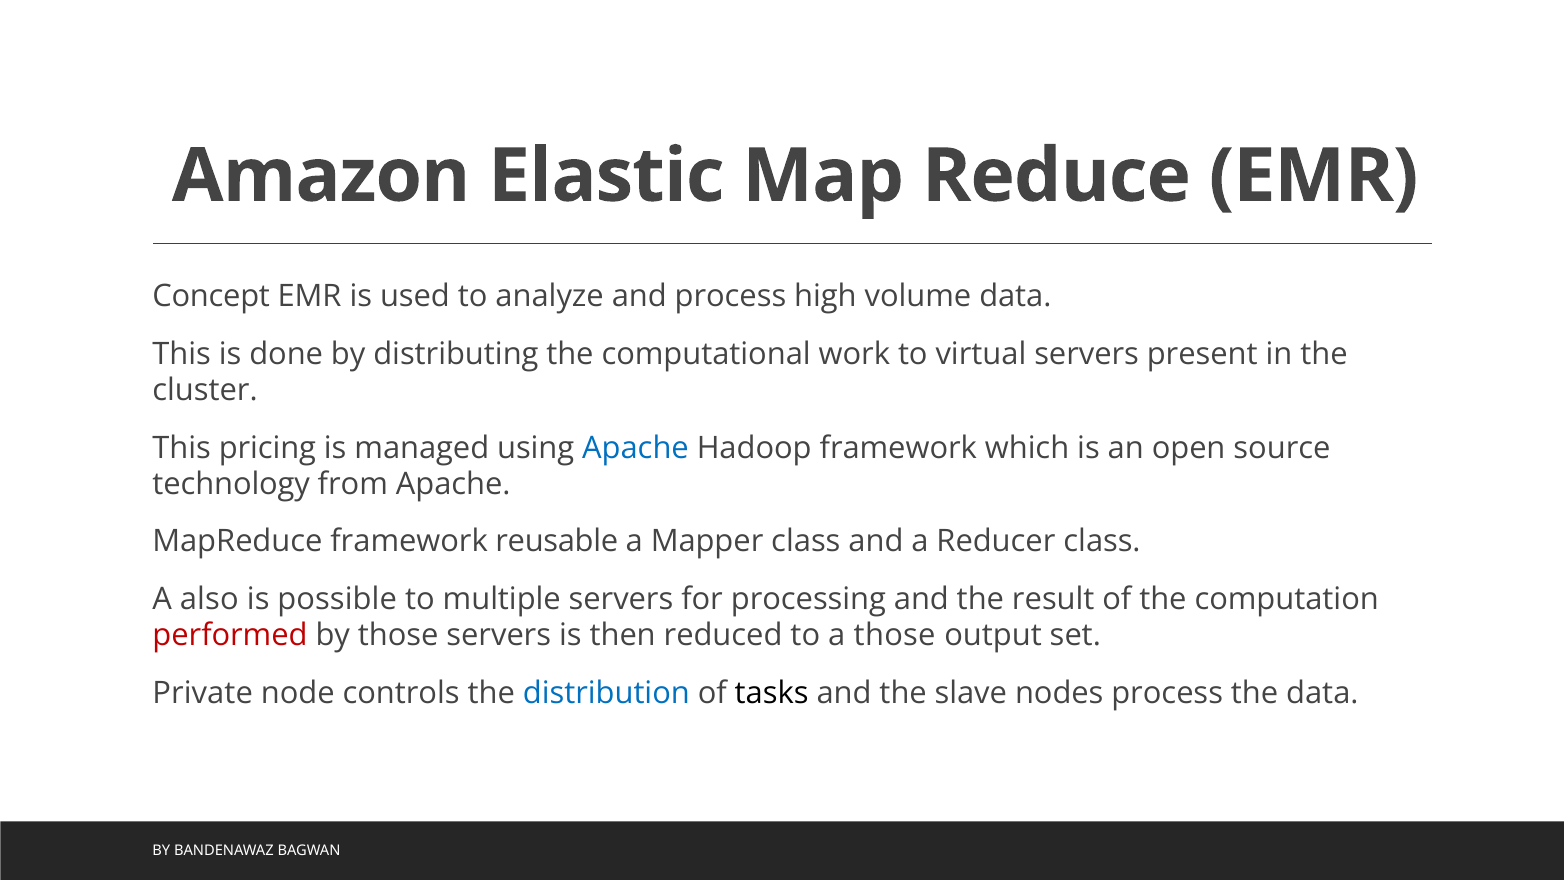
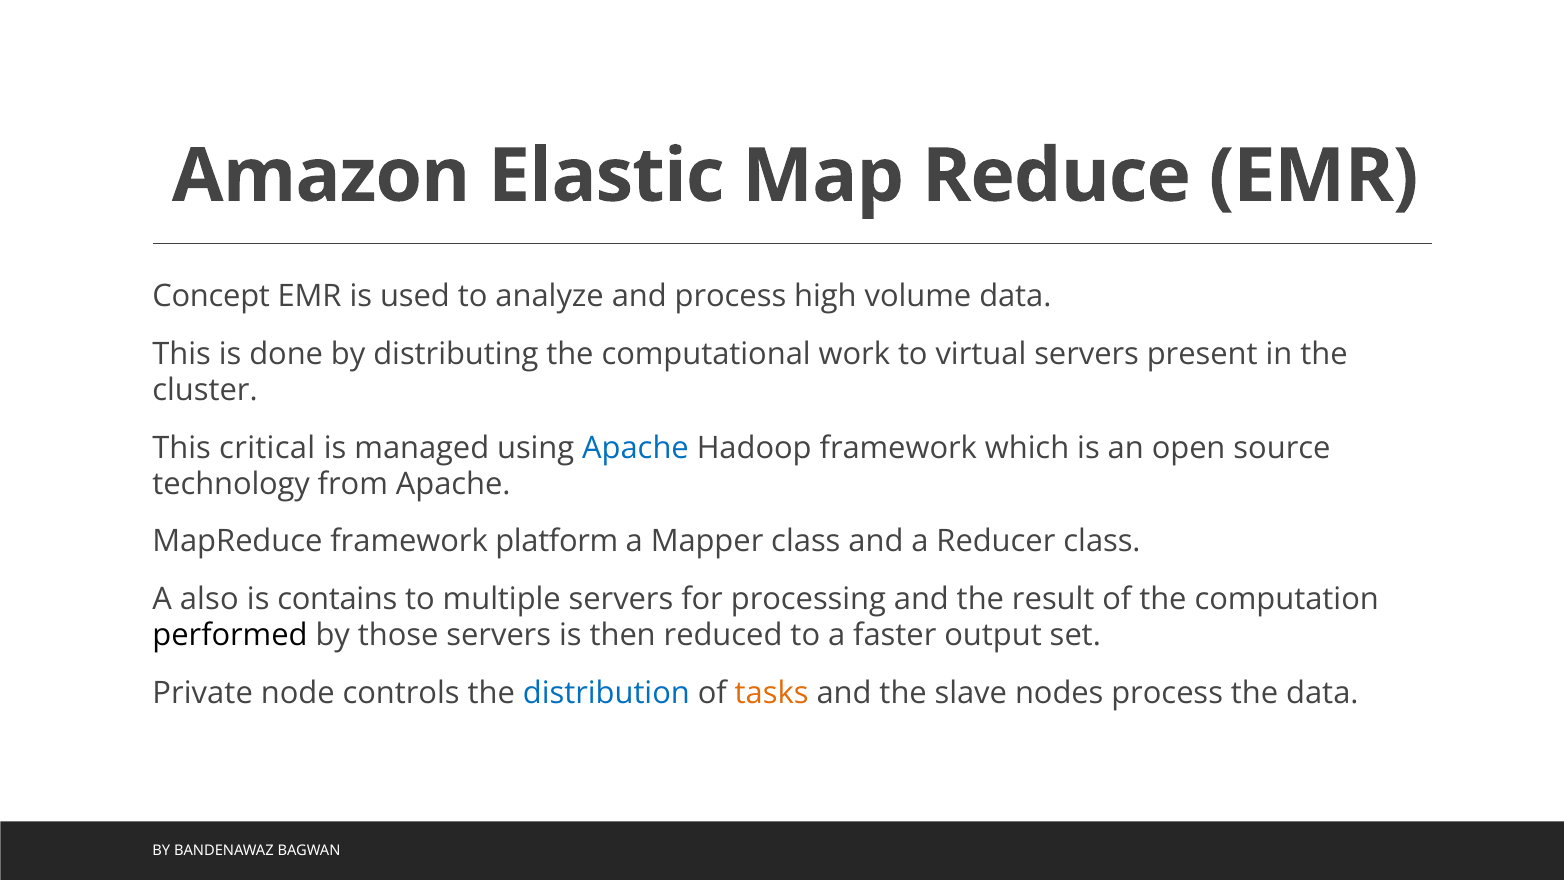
pricing: pricing -> critical
reusable: reusable -> platform
possible: possible -> contains
performed colour: red -> black
a those: those -> faster
tasks colour: black -> orange
